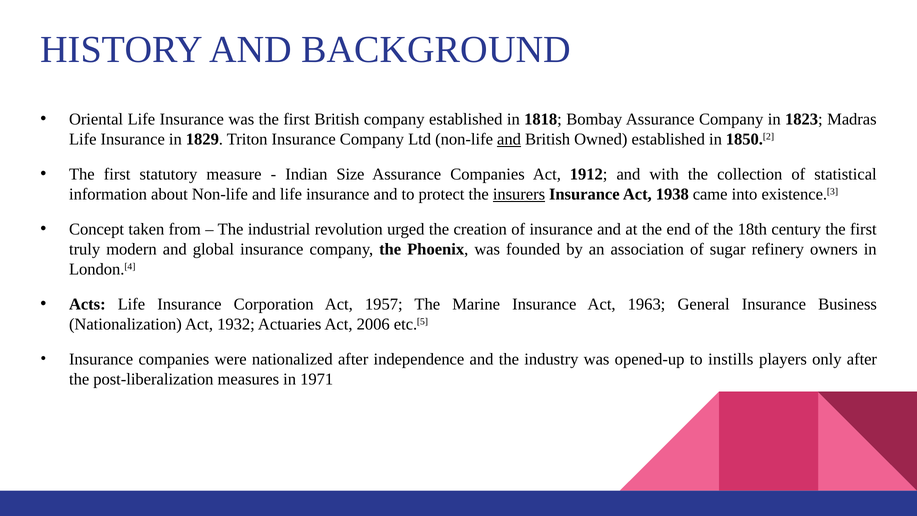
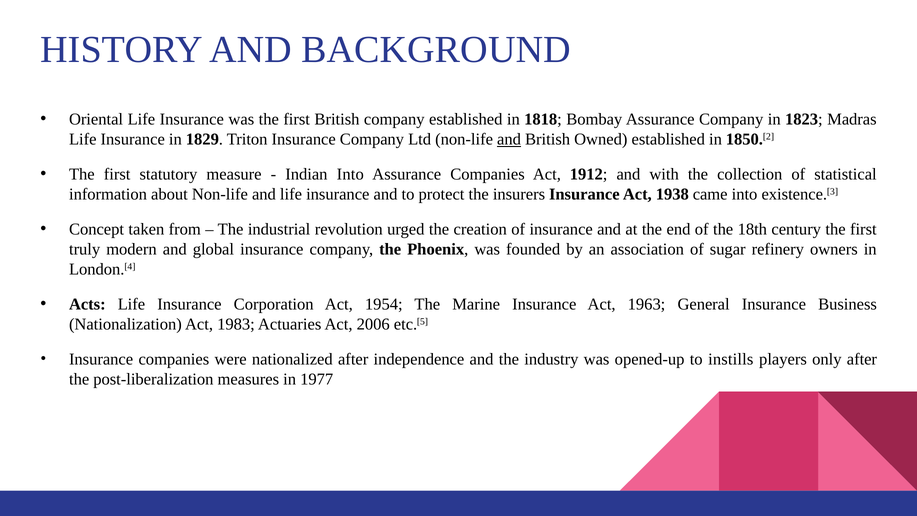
Indian Size: Size -> Into
insurers underline: present -> none
1957: 1957 -> 1954
1932: 1932 -> 1983
1971: 1971 -> 1977
